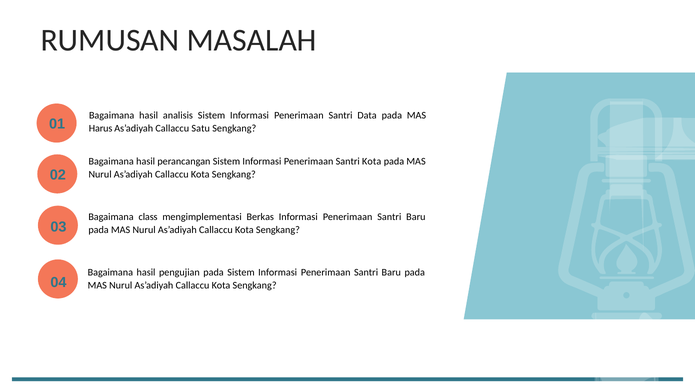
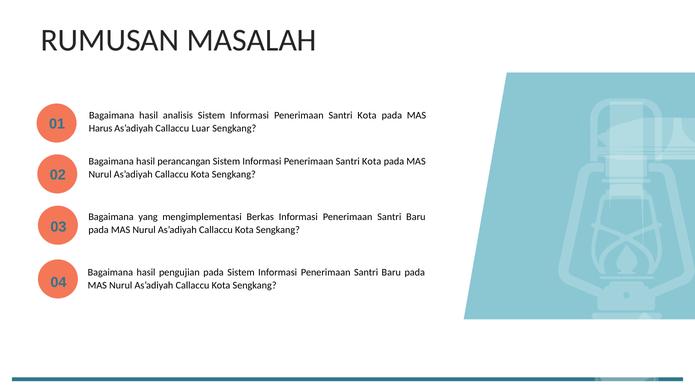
Data at (367, 115): Data -> Kota
Satu: Satu -> Luar
class: class -> yang
